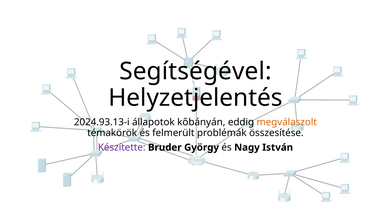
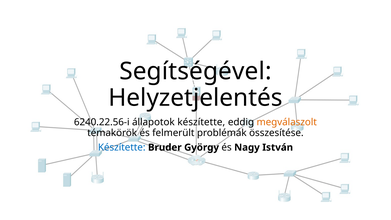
2024.93.13-i: 2024.93.13-i -> 6240.22.56-i
állapotok kőbányán: kőbányán -> készítette
Készítette at (122, 147) colour: purple -> blue
